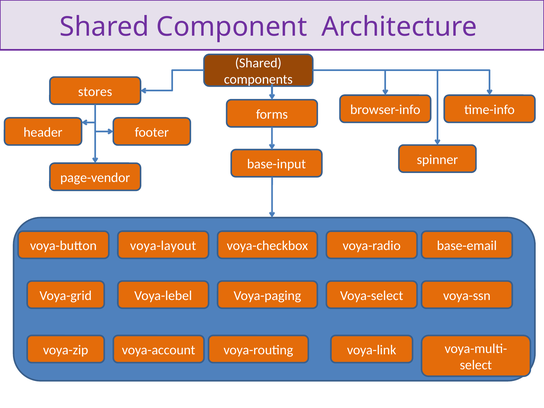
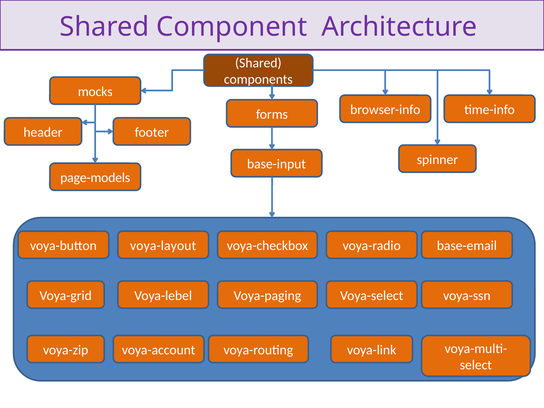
stores: stores -> mocks
page-vendor: page-vendor -> page-models
